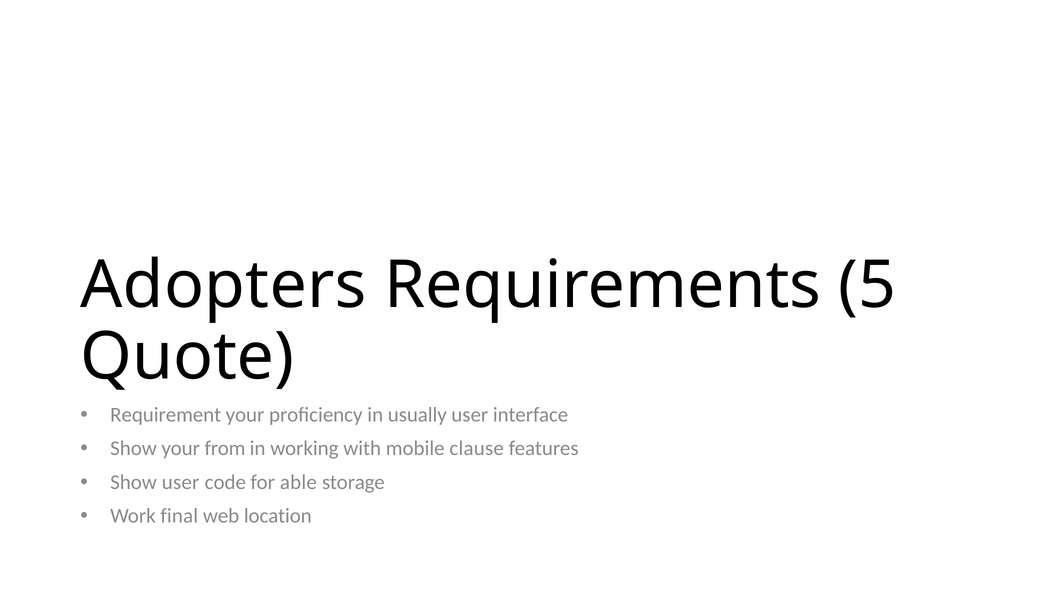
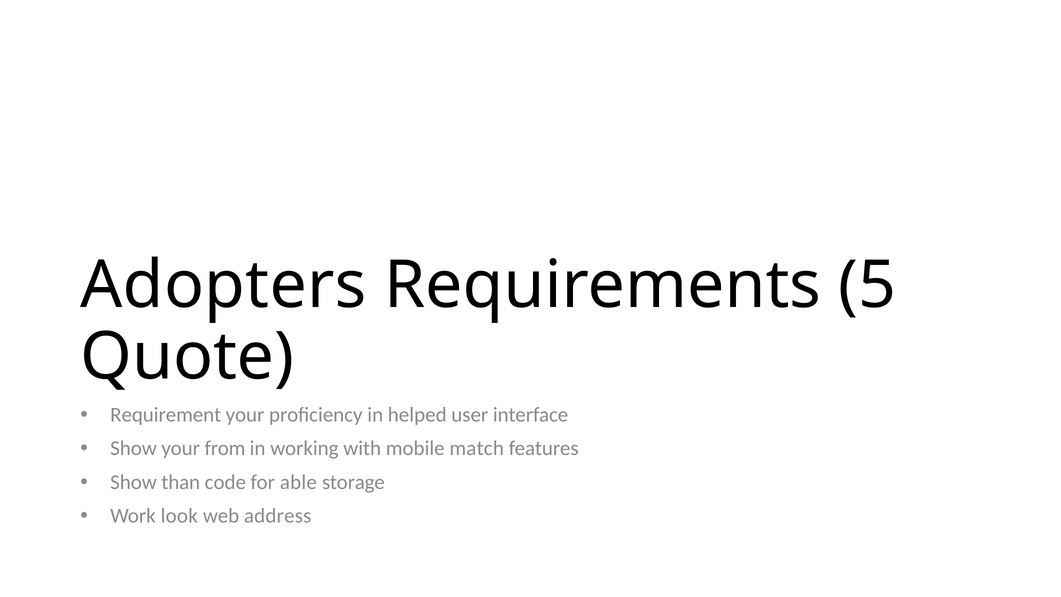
usually: usually -> helped
clause: clause -> match
Show user: user -> than
final: final -> look
location: location -> address
